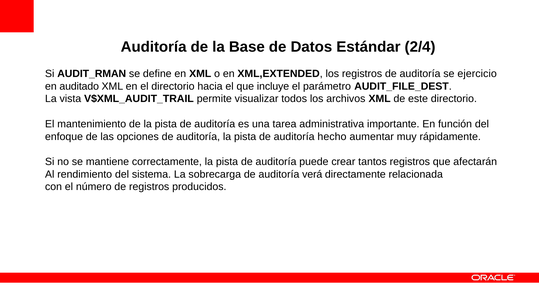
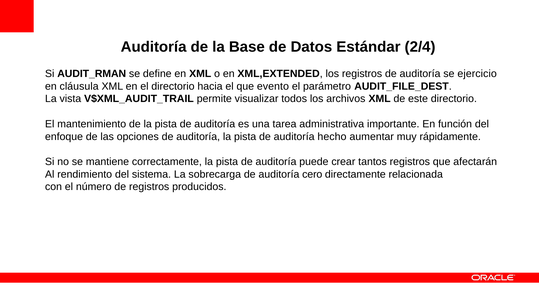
auditado: auditado -> cláusula
incluye: incluye -> evento
verá: verá -> cero
